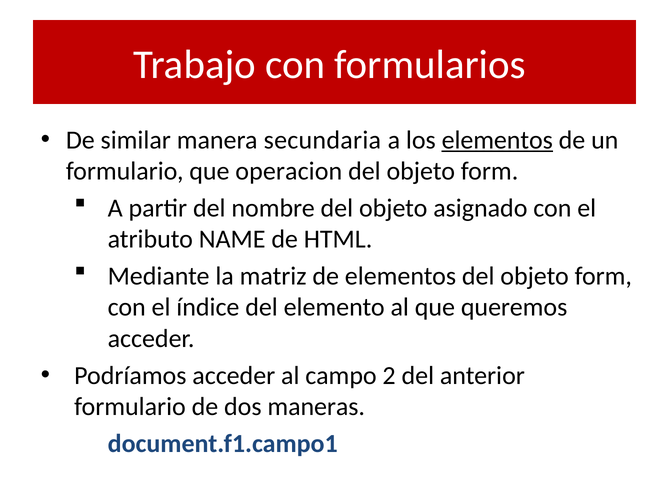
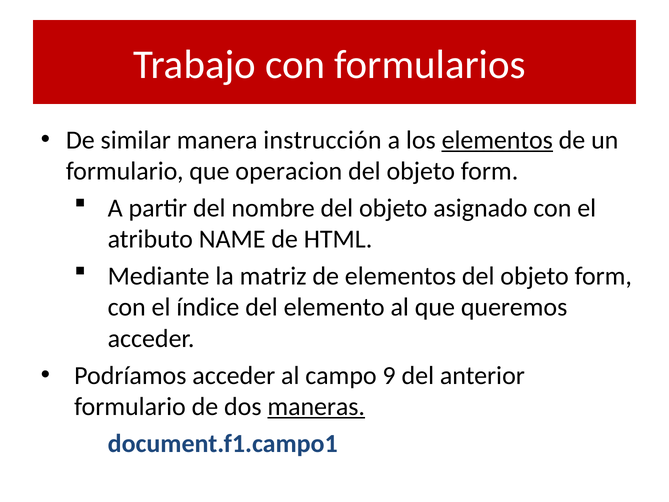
secundaria: secundaria -> instrucción
2: 2 -> 9
maneras underline: none -> present
